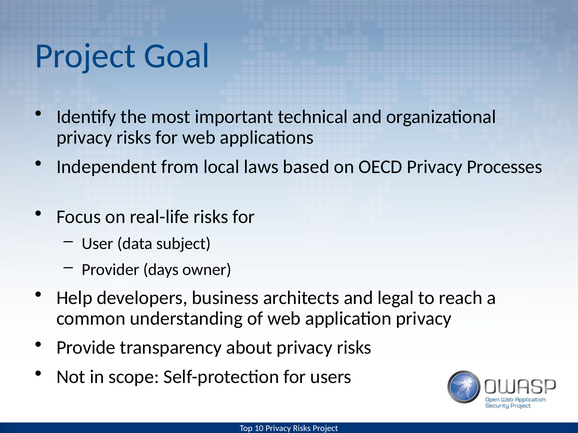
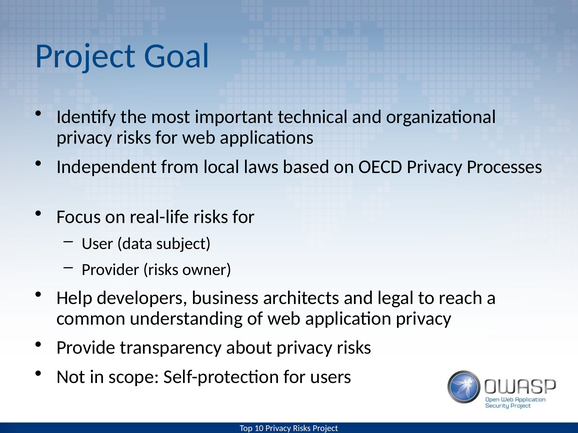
Provider days: days -> risks
